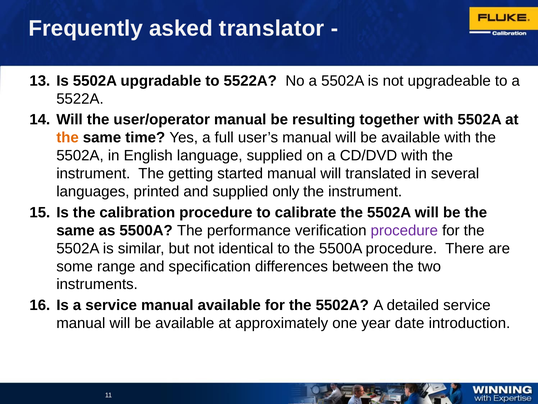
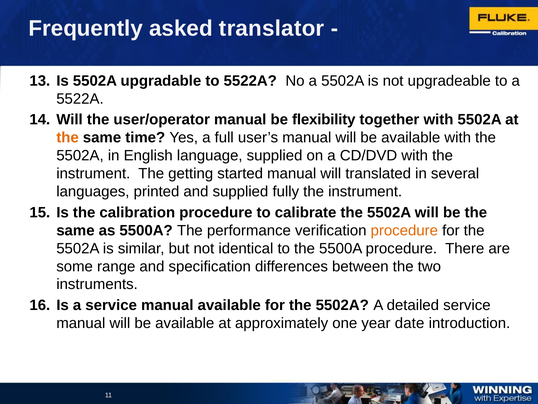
resulting: resulting -> flexibility
only: only -> fully
procedure at (404, 230) colour: purple -> orange
